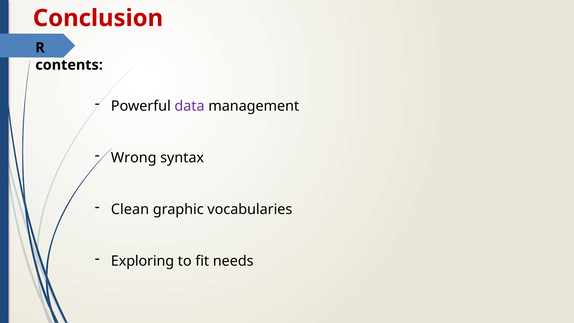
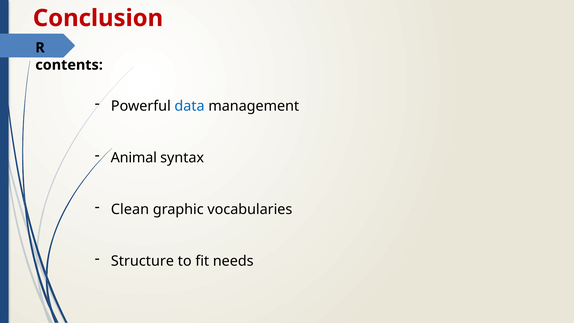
data colour: purple -> blue
Wrong: Wrong -> Animal
Exploring: Exploring -> Structure
